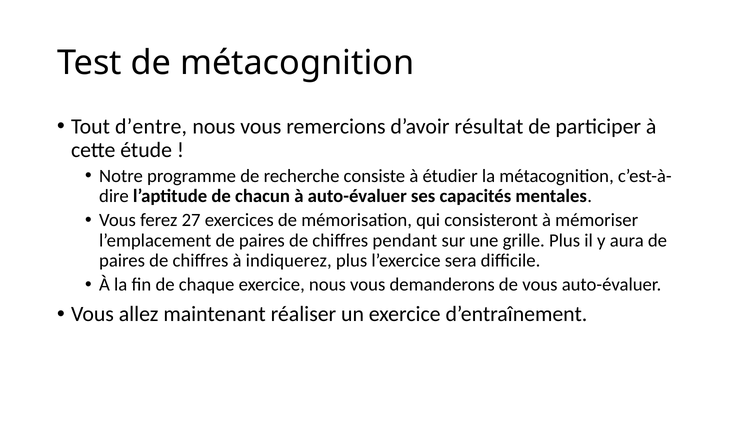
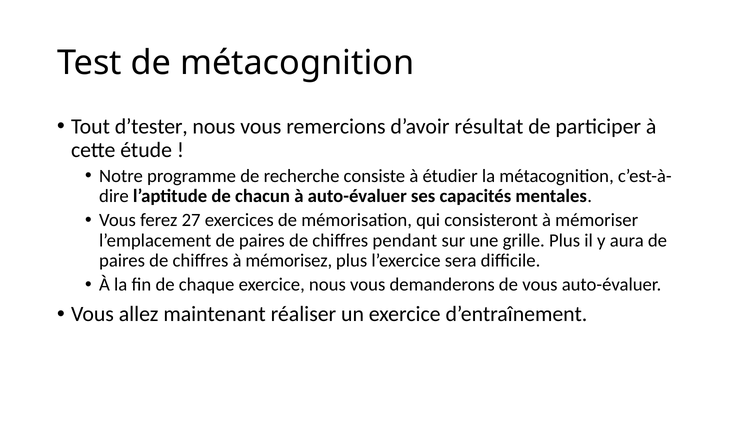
d’entre: d’entre -> d’tester
indiquerez: indiquerez -> mémorisez
